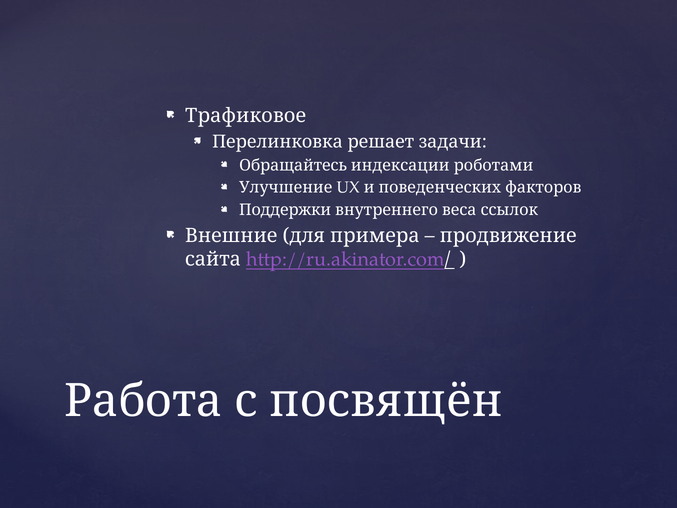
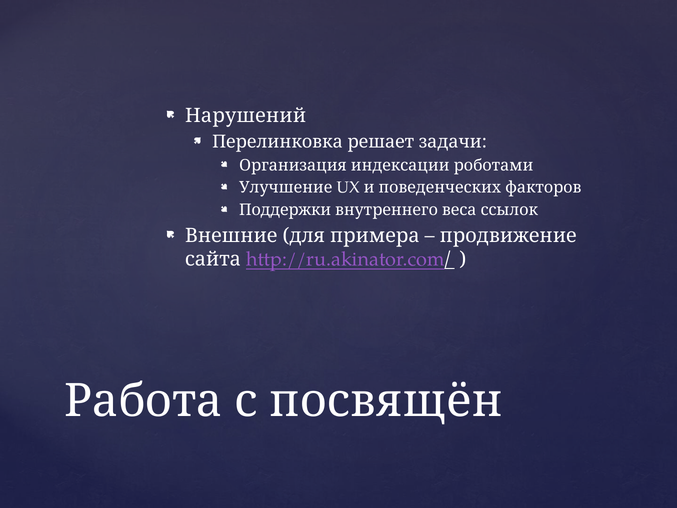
Трафиковое: Трафиковое -> Нарушений
Обращайтесь: Обращайтесь -> Организация
